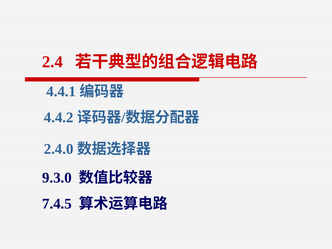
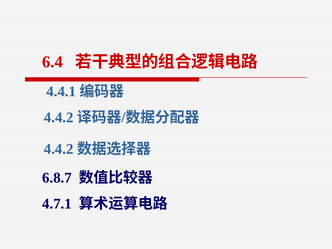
2.4: 2.4 -> 6.4
2.4.0 at (59, 149): 2.4.0 -> 4.4.2
9.3.0: 9.3.0 -> 6.8.7
7.4.5: 7.4.5 -> 4.7.1
